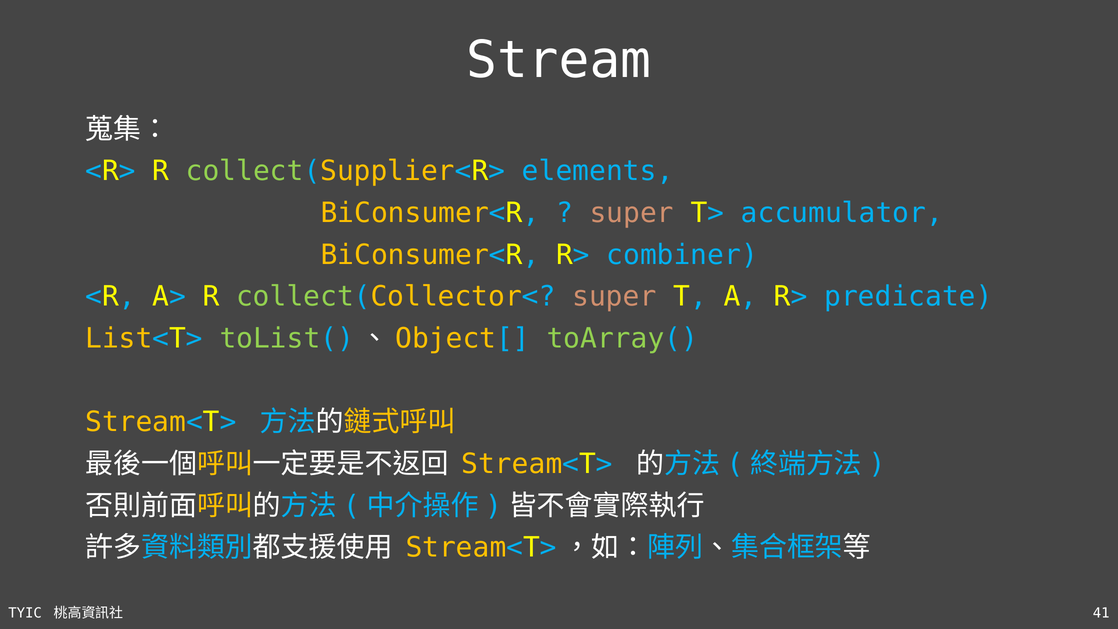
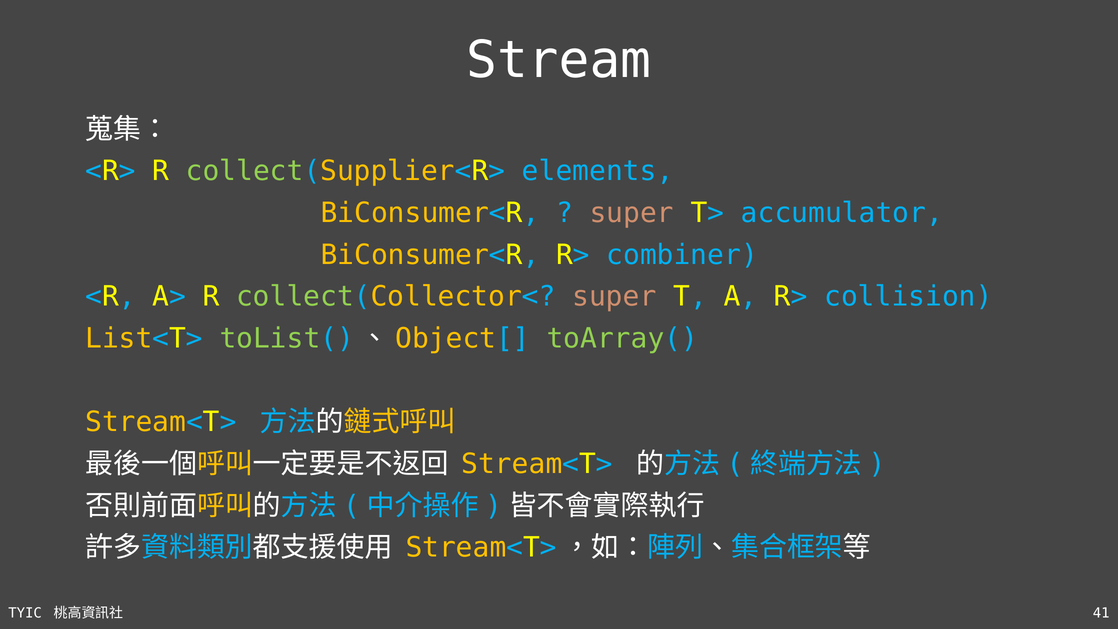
predicate: predicate -> collision
